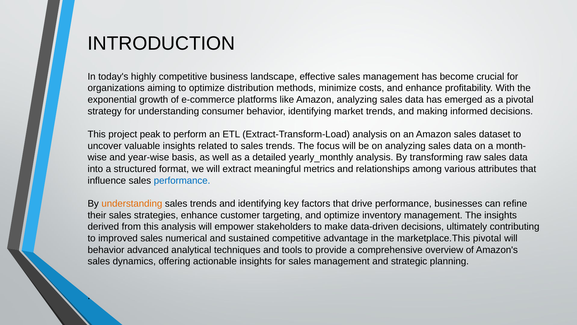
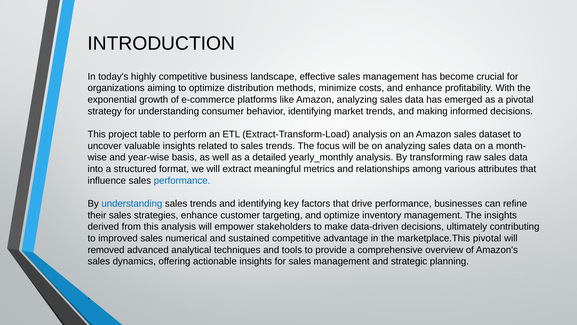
peak: peak -> table
understanding at (132, 203) colour: orange -> blue
behavior at (106, 250): behavior -> removed
